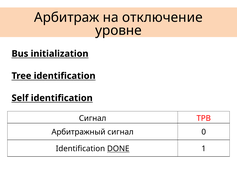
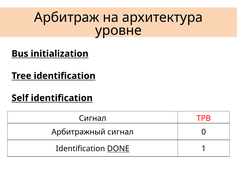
отключение: отключение -> архитектура
